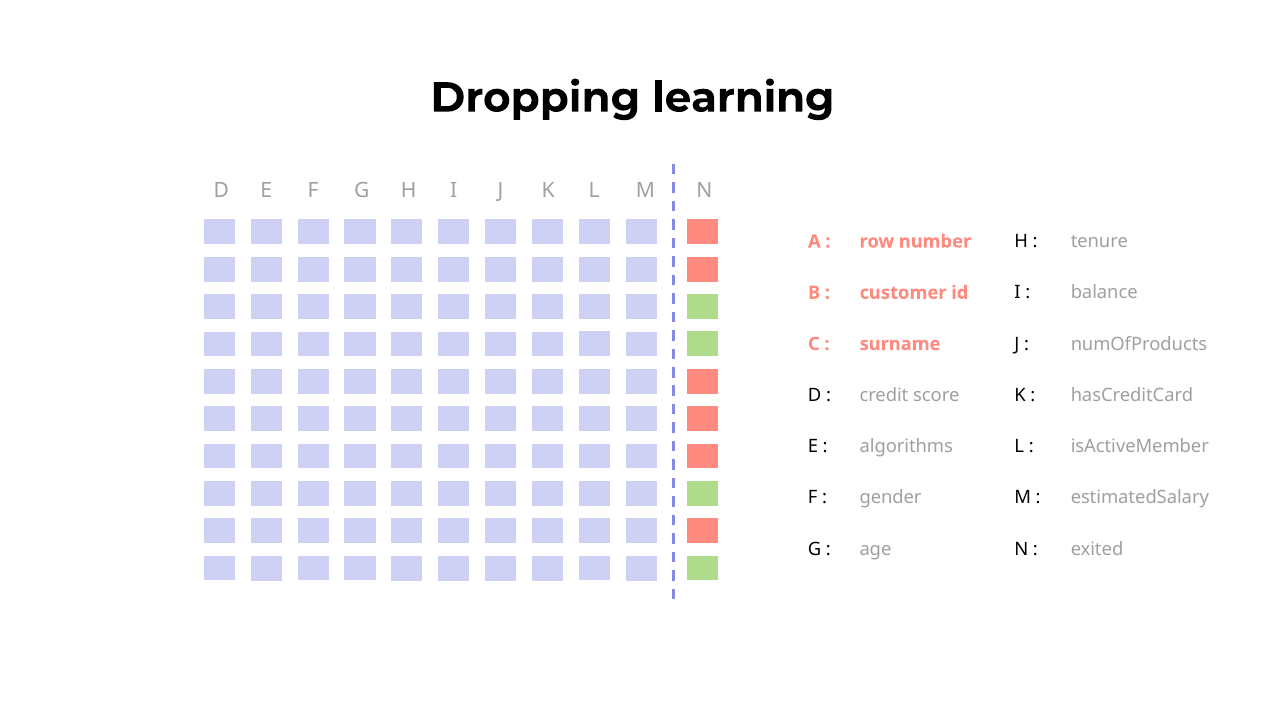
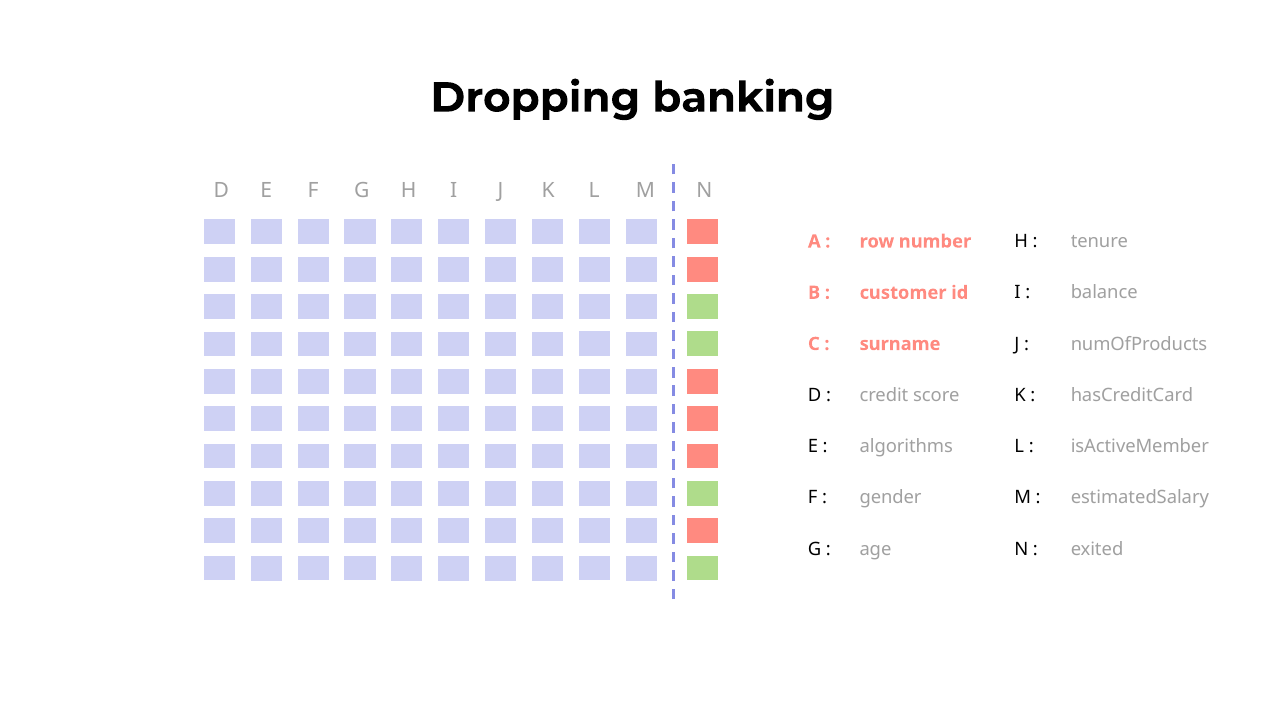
learning: learning -> banking
